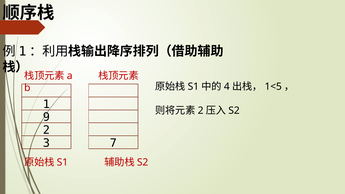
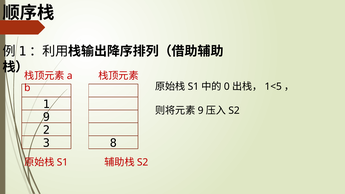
4: 4 -> 0
2 at (201, 111): 2 -> 9
7: 7 -> 8
